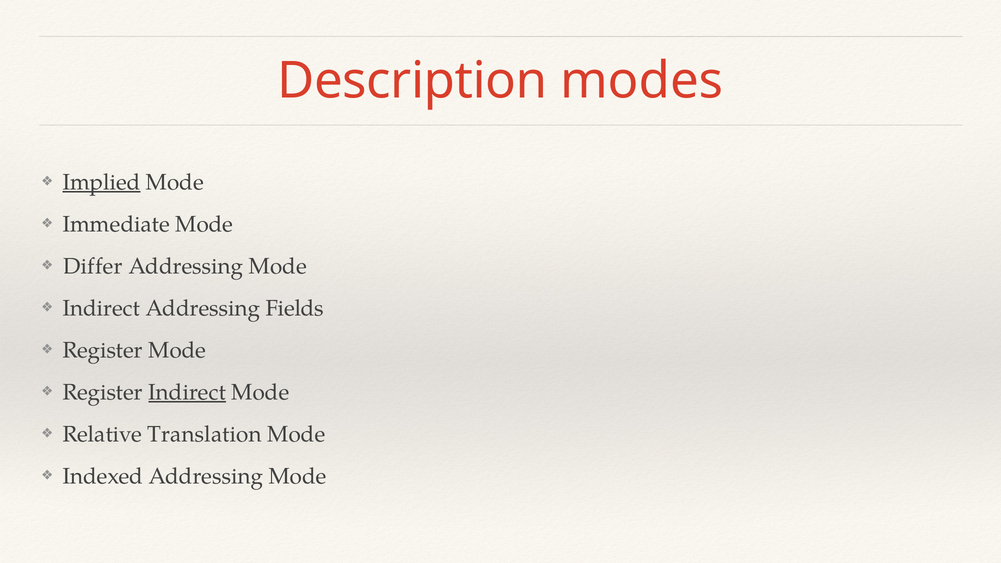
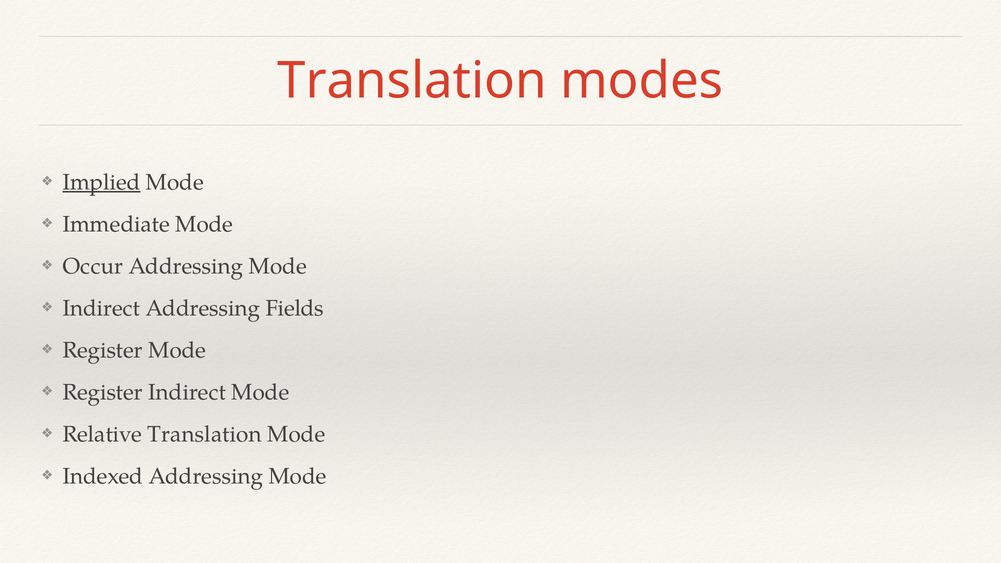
Description at (412, 81): Description -> Translation
Differ: Differ -> Occur
Indirect at (187, 392) underline: present -> none
